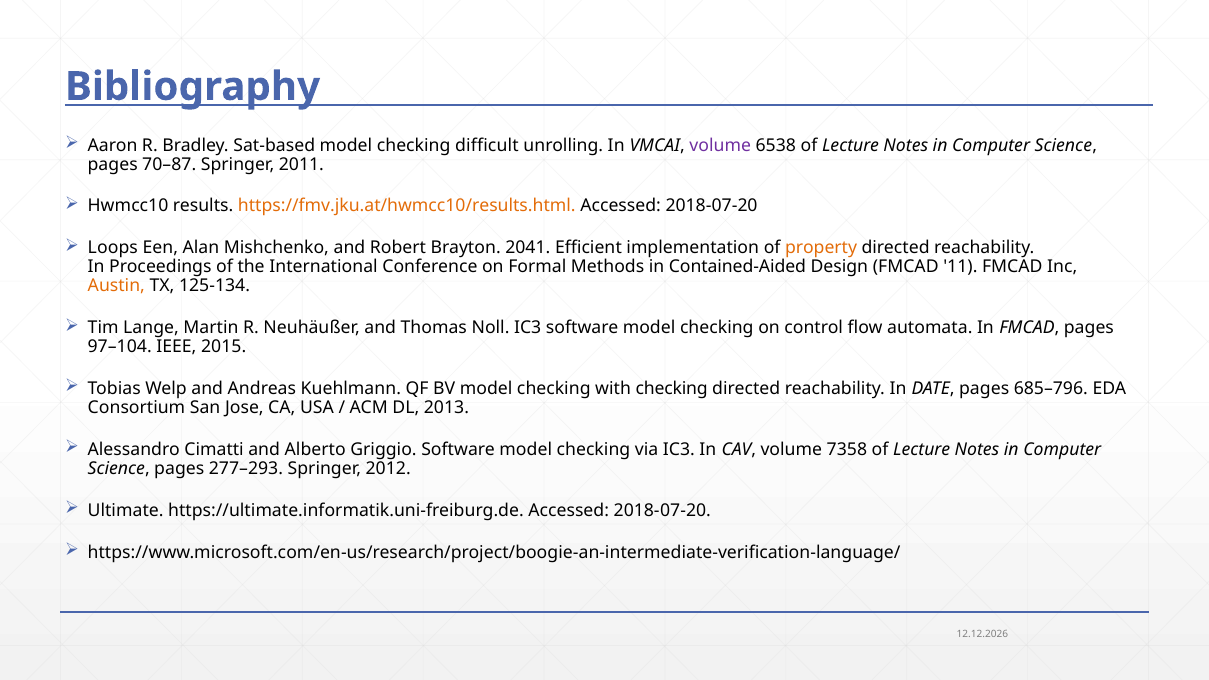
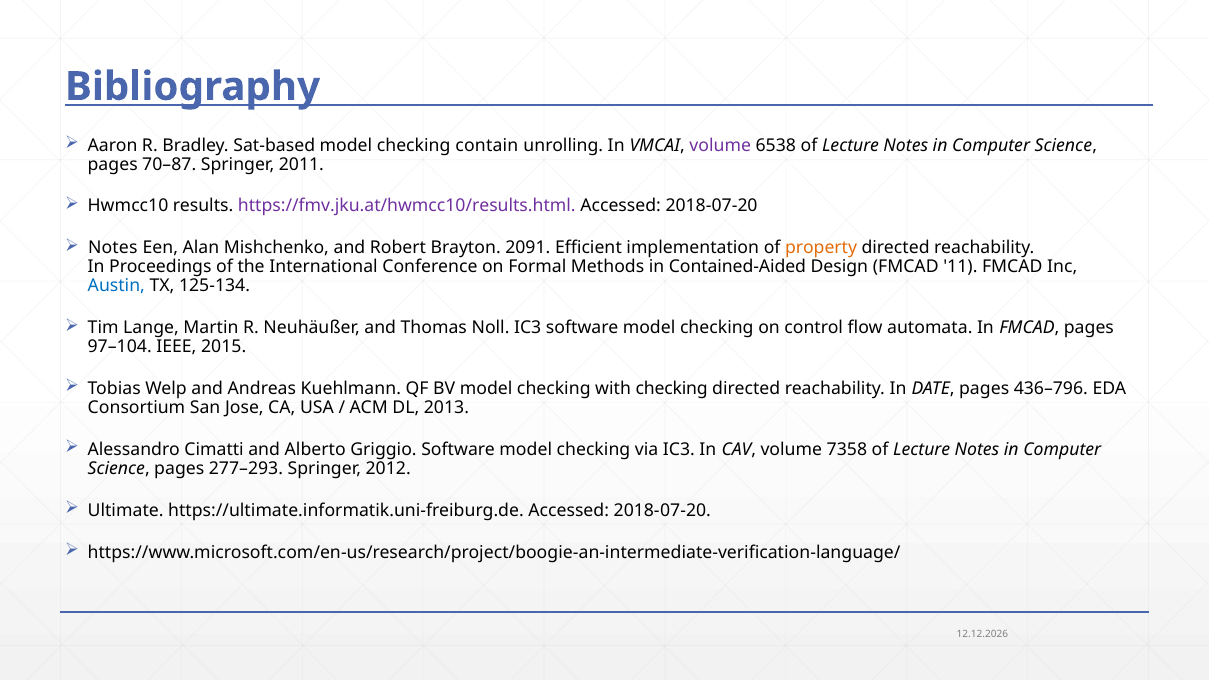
difficult: difficult -> contain
https://fmv.jku.at/hwmcc10/results.html colour: orange -> purple
Loops at (113, 248): Loops -> Notes
2041: 2041 -> 2091
Austin colour: orange -> blue
685–796: 685–796 -> 436–796
